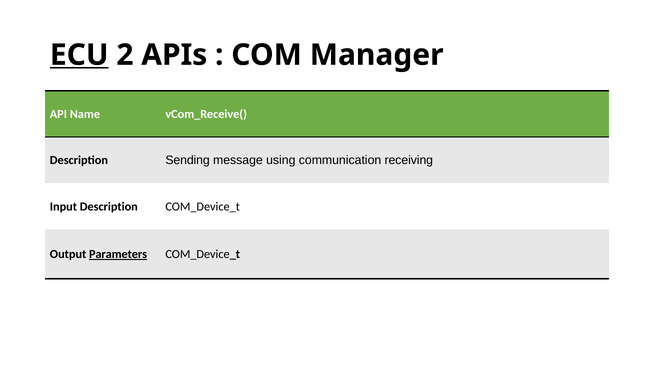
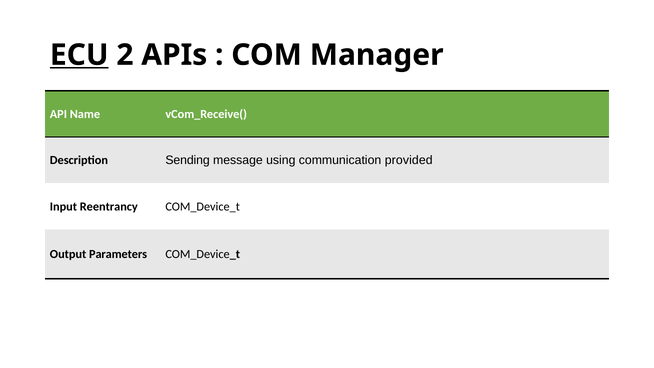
receiving: receiving -> provided
Input Description: Description -> Reentrancy
Parameters underline: present -> none
